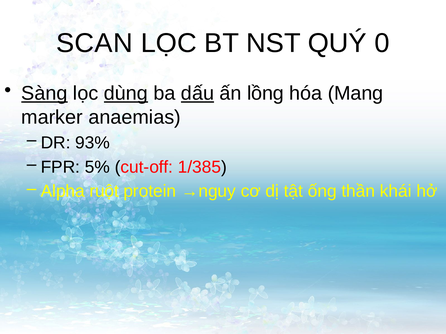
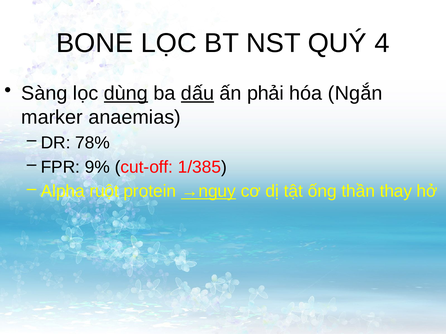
SCAN: SCAN -> BONE
0: 0 -> 4
Sàng underline: present -> none
lồng: lồng -> phải
Mang: Mang -> Ngắn
93%: 93% -> 78%
5%: 5% -> 9%
→nguy underline: none -> present
khái: khái -> thay
